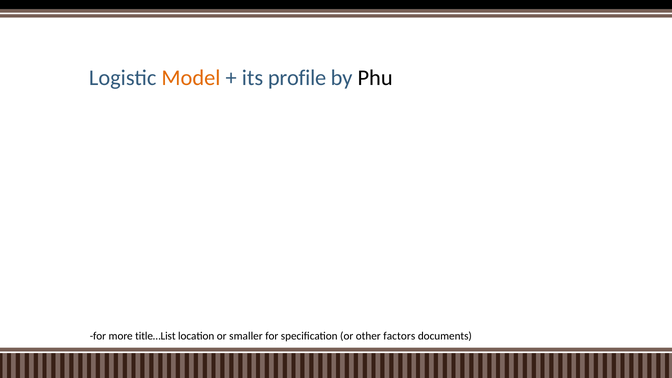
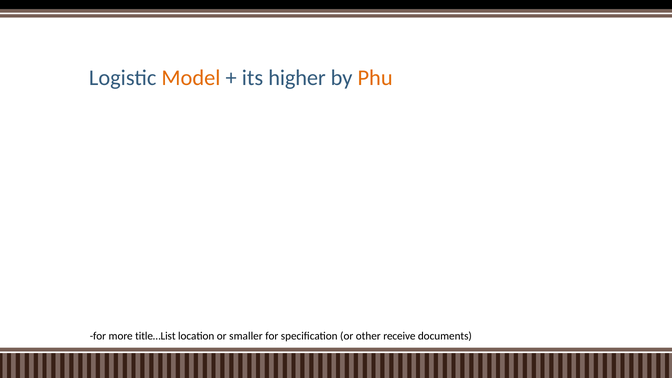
profile: profile -> higher
Phu colour: black -> orange
factors: factors -> receive
